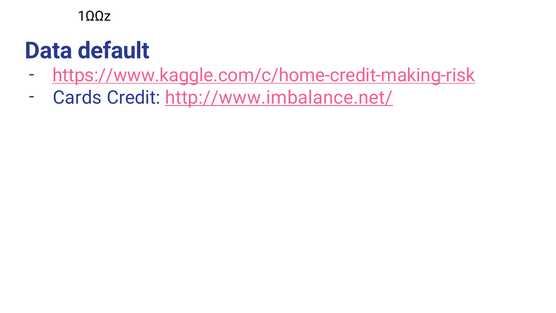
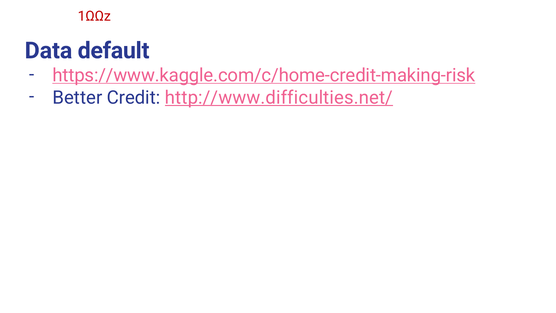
1ΩΩz colour: black -> red
Cards: Cards -> Better
http://www.imbalance.net/: http://www.imbalance.net/ -> http://www.difficulties.net/
